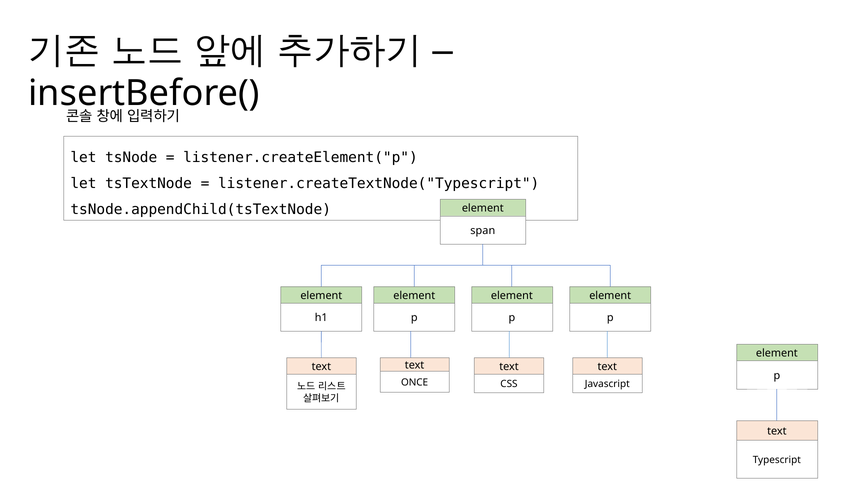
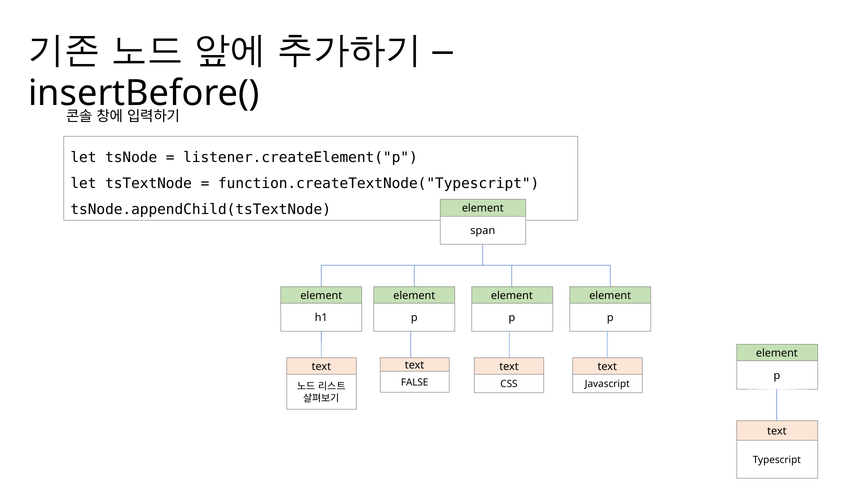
listener.createTextNode("Typescript: listener.createTextNode("Typescript -> function.createTextNode("Typescript
ONCE: ONCE -> FALSE
